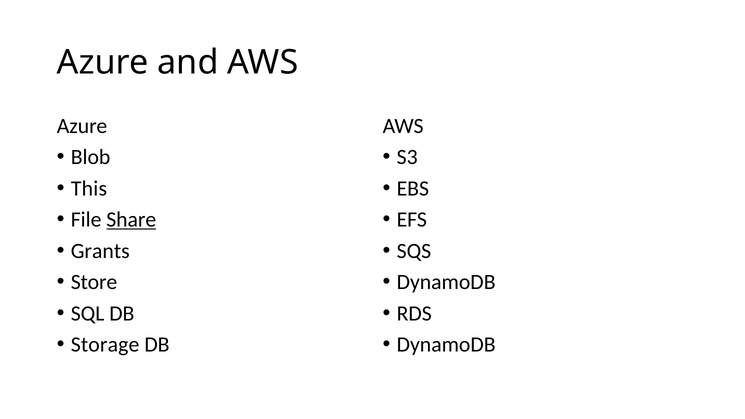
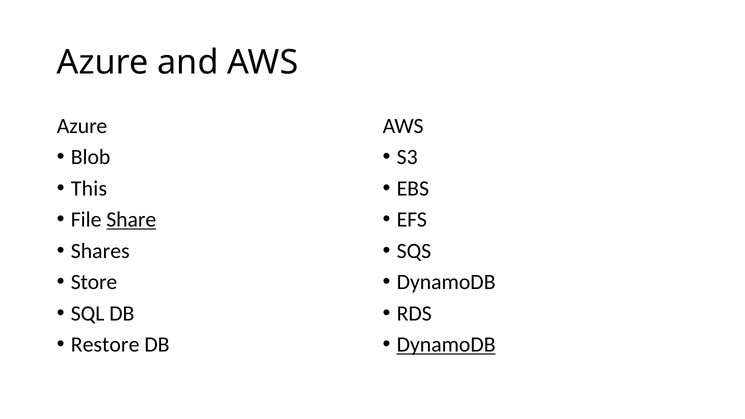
Grants: Grants -> Shares
Storage: Storage -> Restore
DynamoDB at (446, 345) underline: none -> present
